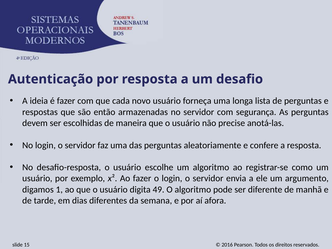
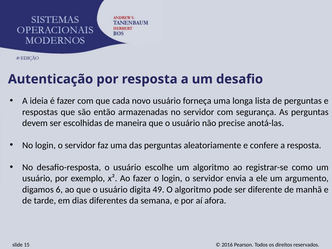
1: 1 -> 6
